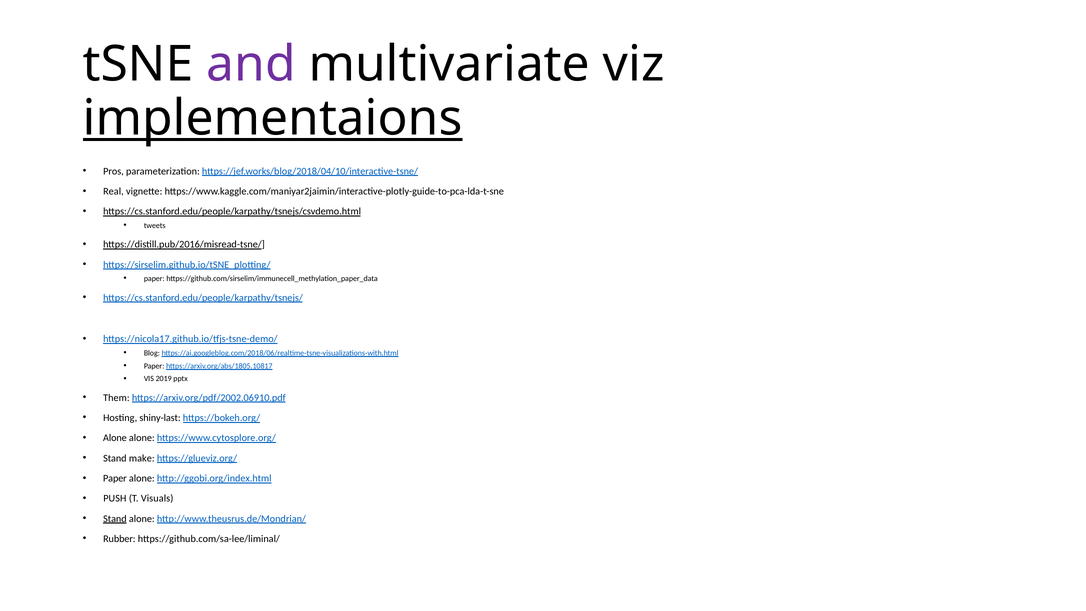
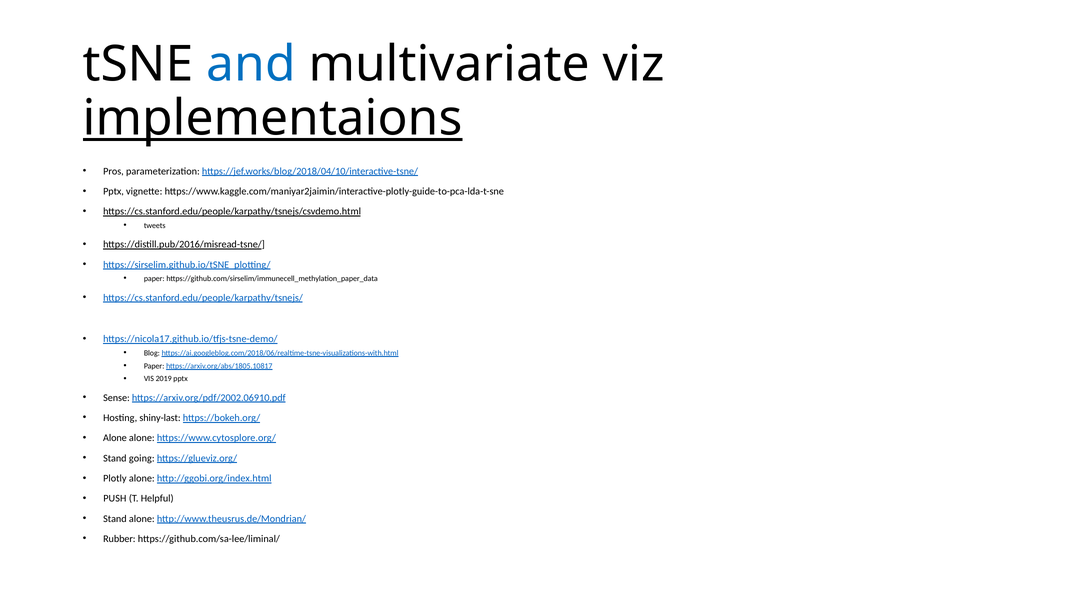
and colour: purple -> blue
Real at (113, 191): Real -> Pptx
Them: Them -> Sense
make: make -> going
Paper at (115, 478): Paper -> Plotly
Visuals: Visuals -> Helpful
Stand at (115, 519) underline: present -> none
